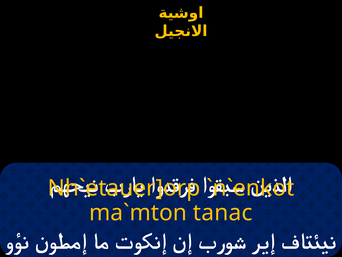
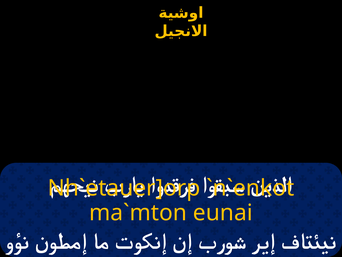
tanac: tanac -> eunai
